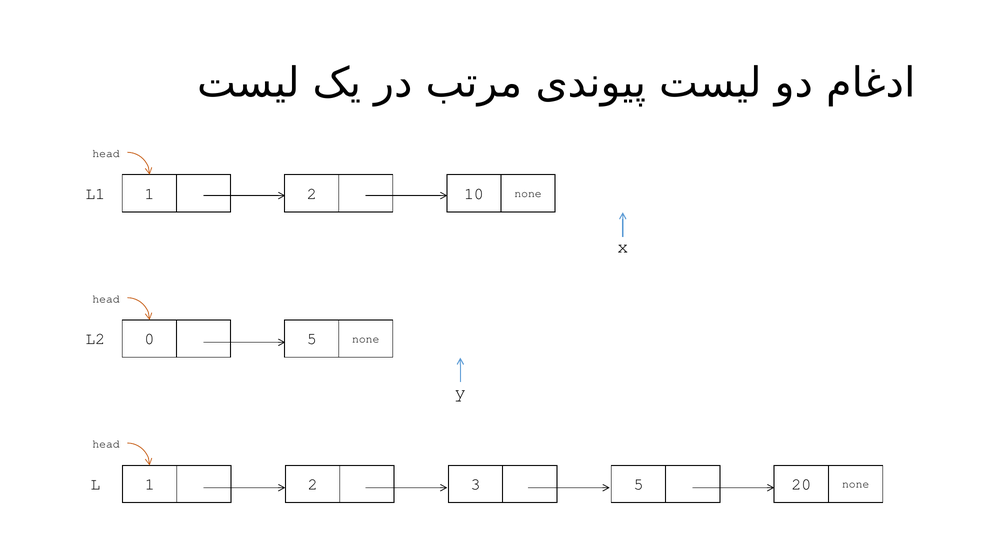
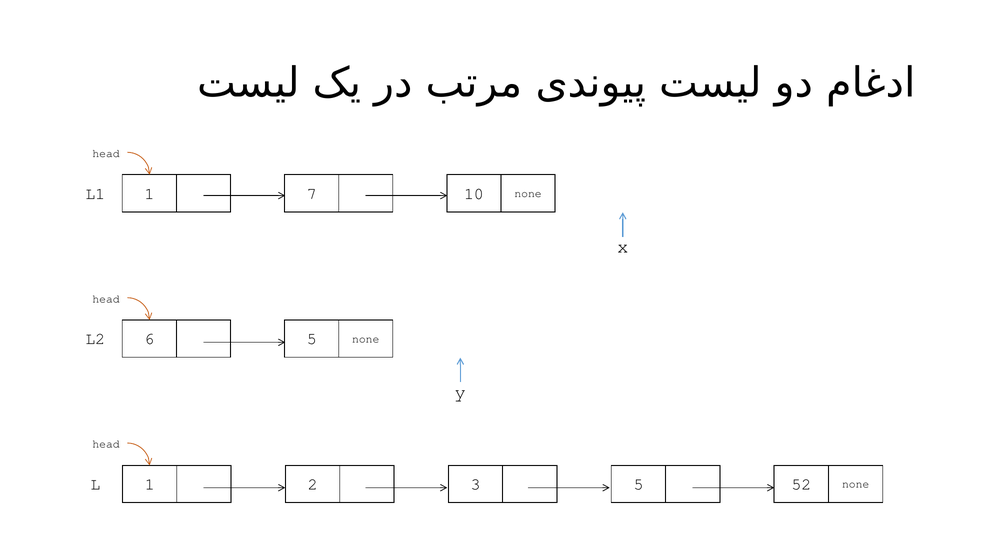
L1 1 2: 2 -> 7
0: 0 -> 6
20: 20 -> 52
